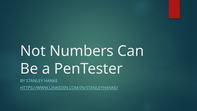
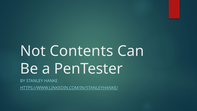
Numbers: Numbers -> Contents
